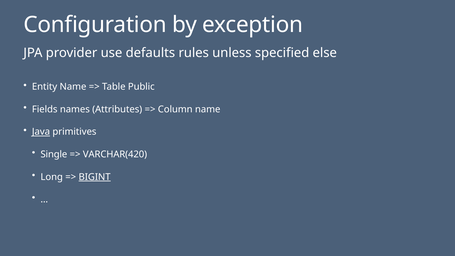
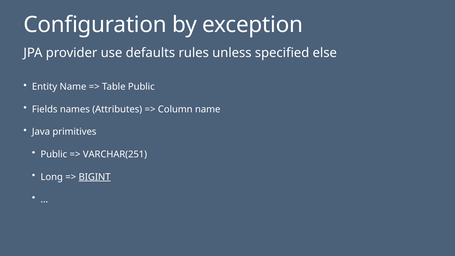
Java underline: present -> none
Single at (54, 154): Single -> Public
VARCHAR(420: VARCHAR(420 -> VARCHAR(251
